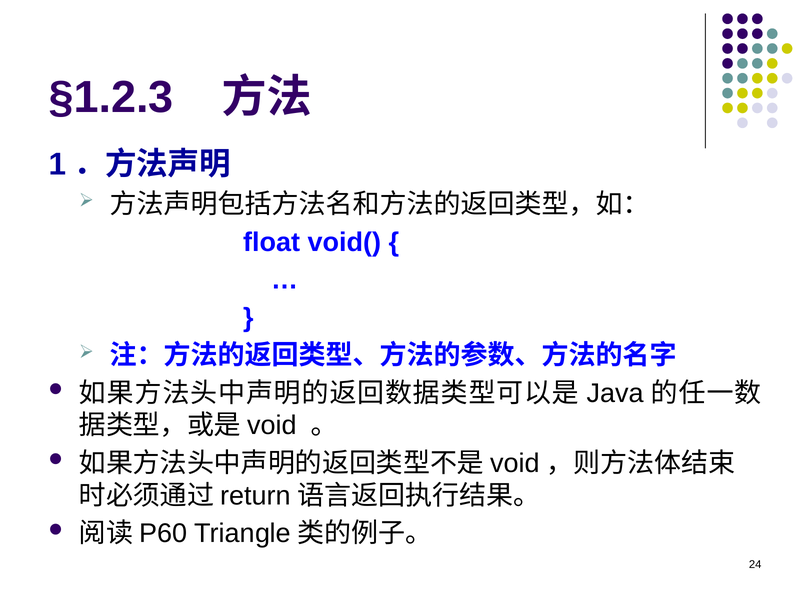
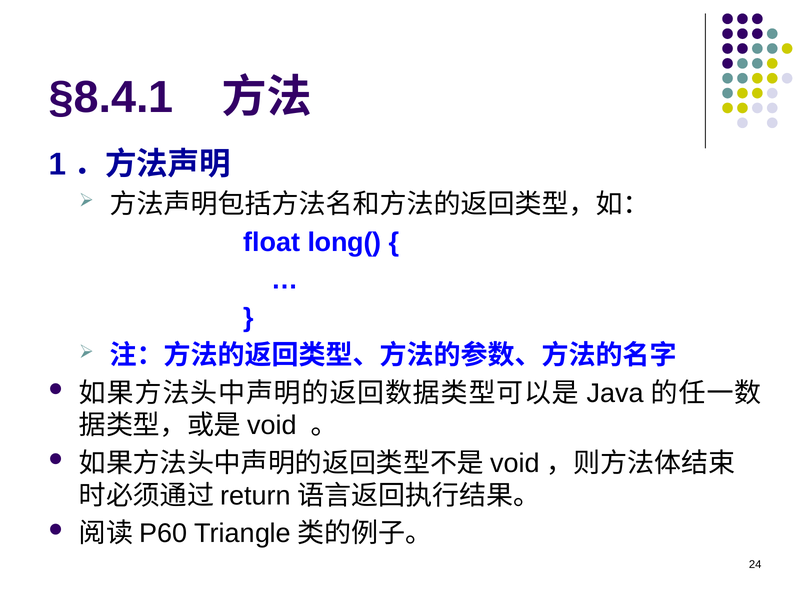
§1.2.3: §1.2.3 -> §8.4.1
void(: void( -> long(
